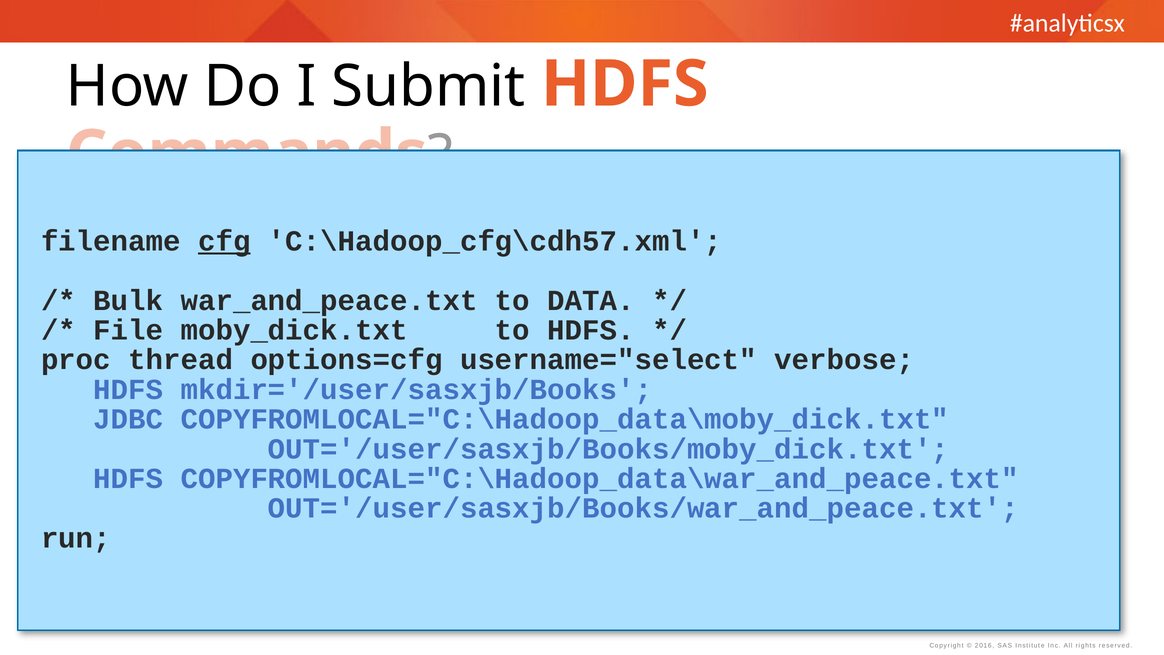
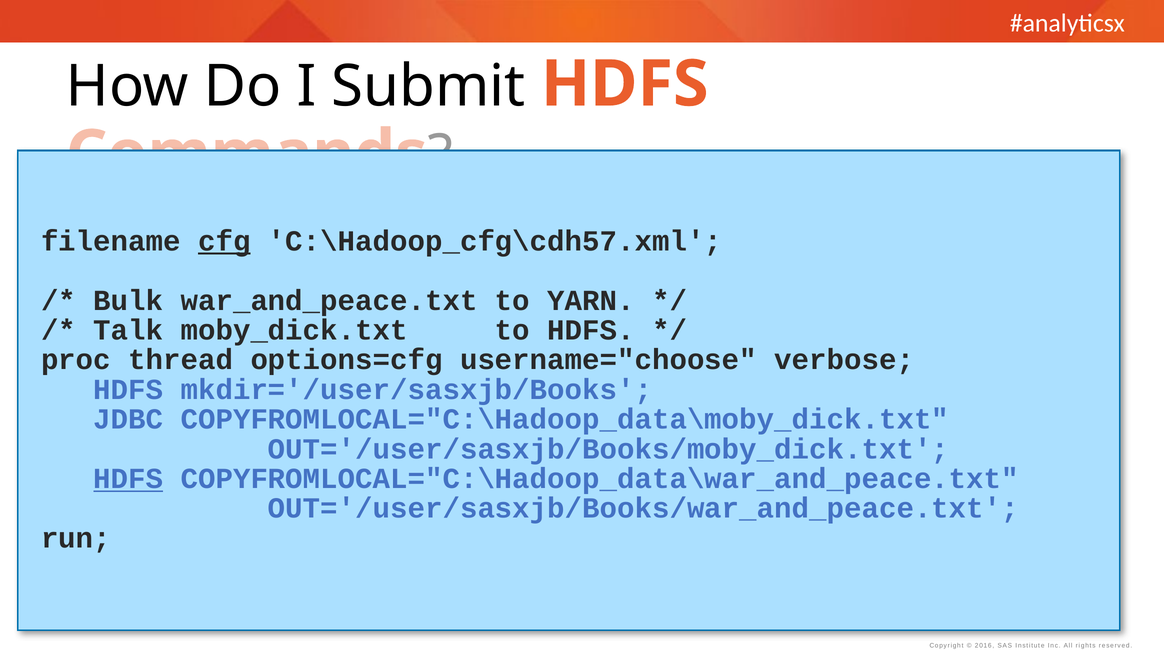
to DATA: DATA -> YARN
File: File -> Talk
username="select: username="select -> username="choose
HDFS at (128, 478) underline: none -> present
